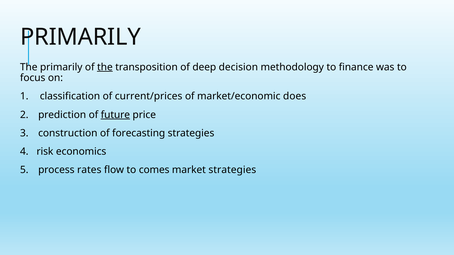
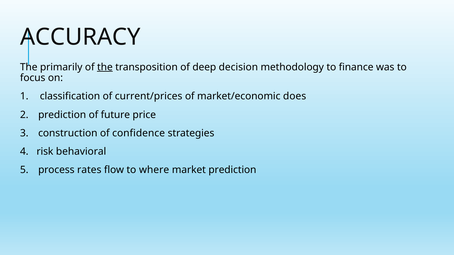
PRIMARILY at (80, 37): PRIMARILY -> ACCURACY
future underline: present -> none
forecasting: forecasting -> confidence
economics: economics -> behavioral
comes: comes -> where
market strategies: strategies -> prediction
